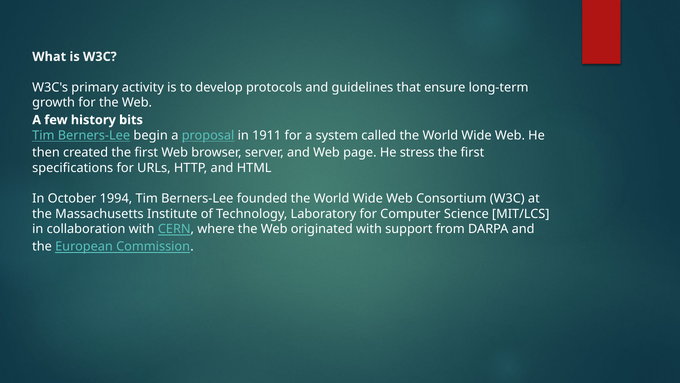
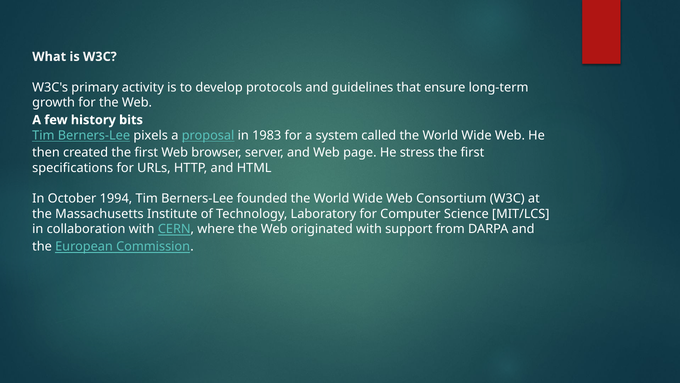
begin: begin -> pixels
1911: 1911 -> 1983
